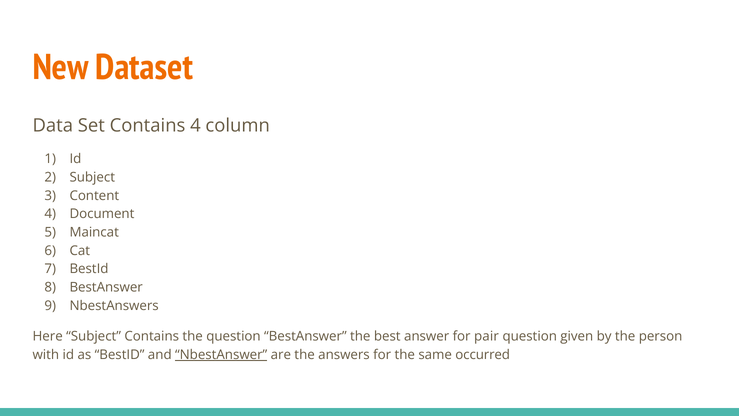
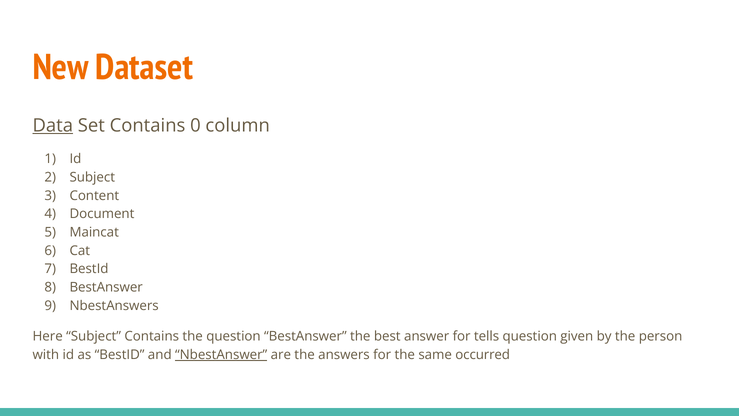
Data underline: none -> present
Contains 4: 4 -> 0
pair: pair -> tells
